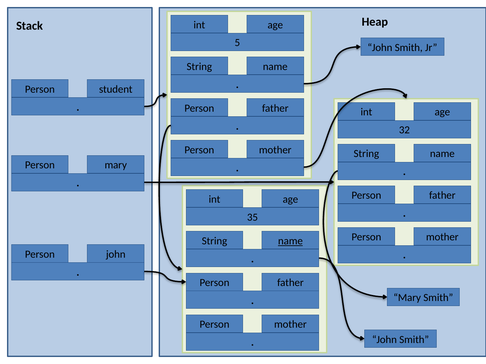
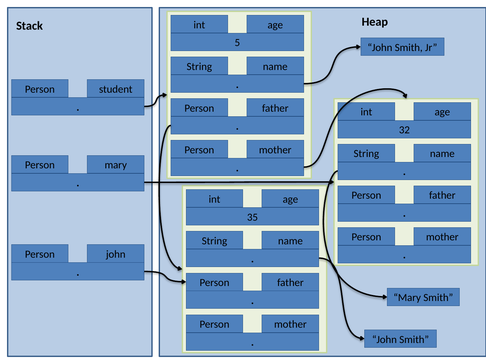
name at (290, 241) underline: present -> none
